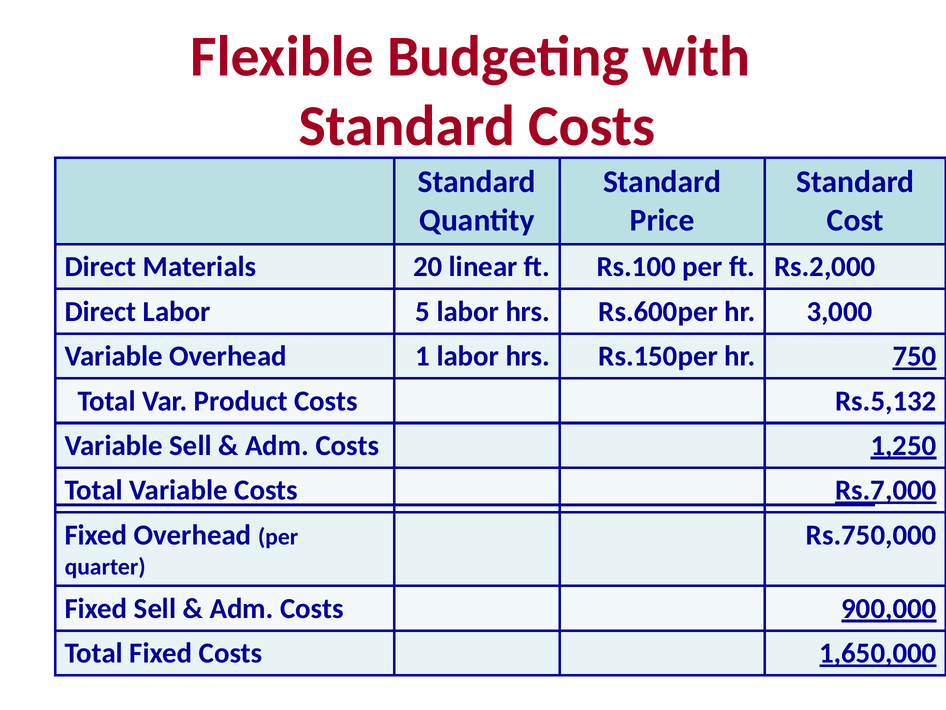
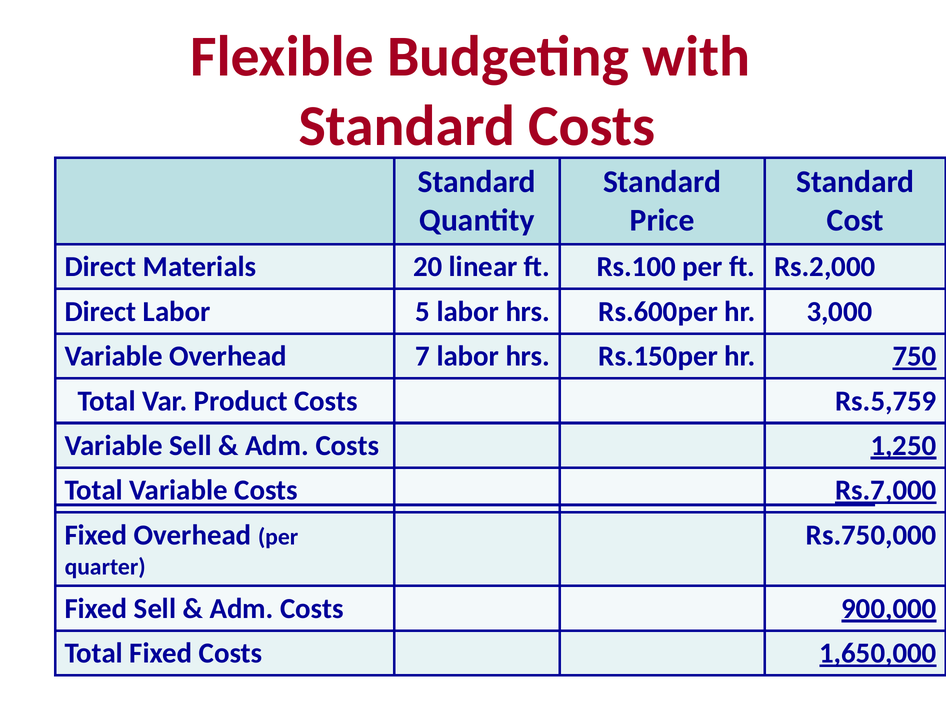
1: 1 -> 7
Rs.5,132: Rs.5,132 -> Rs.5,759
